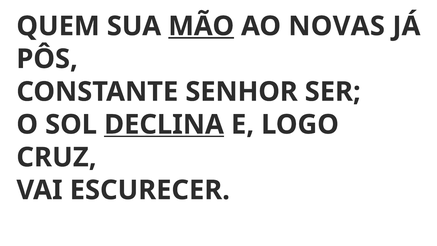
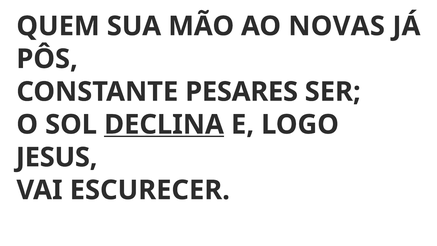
MÃO underline: present -> none
SENHOR: SENHOR -> PESARES
CRUZ: CRUZ -> JESUS
